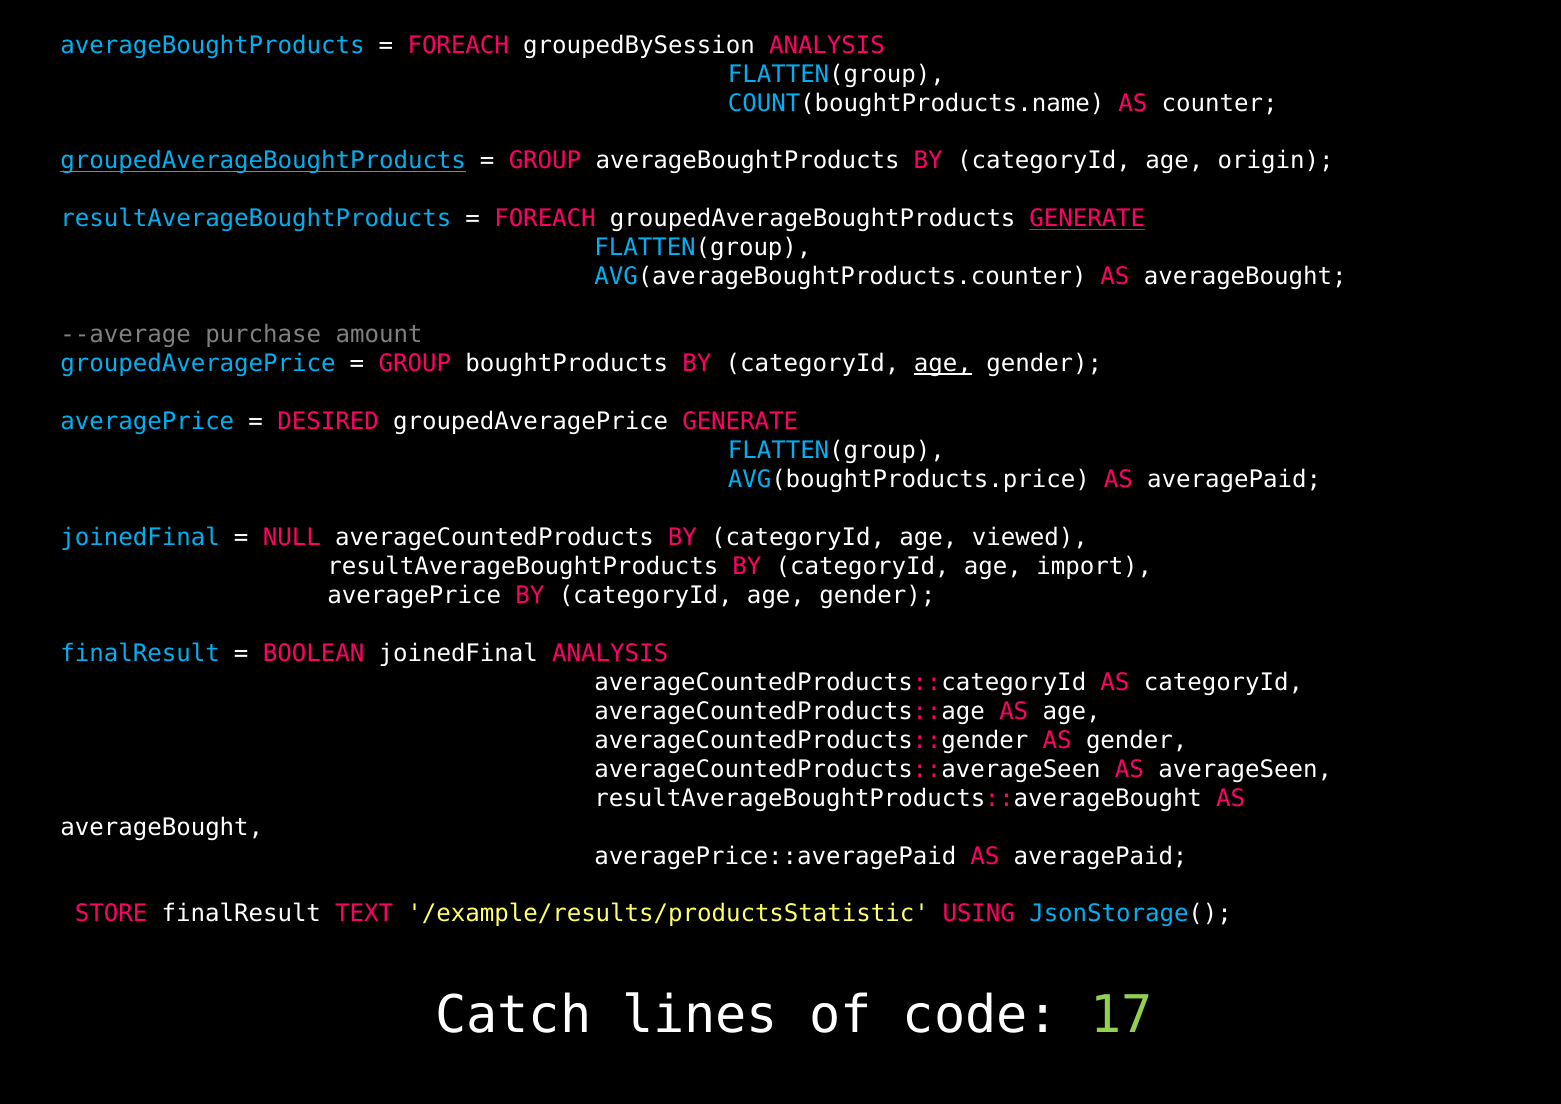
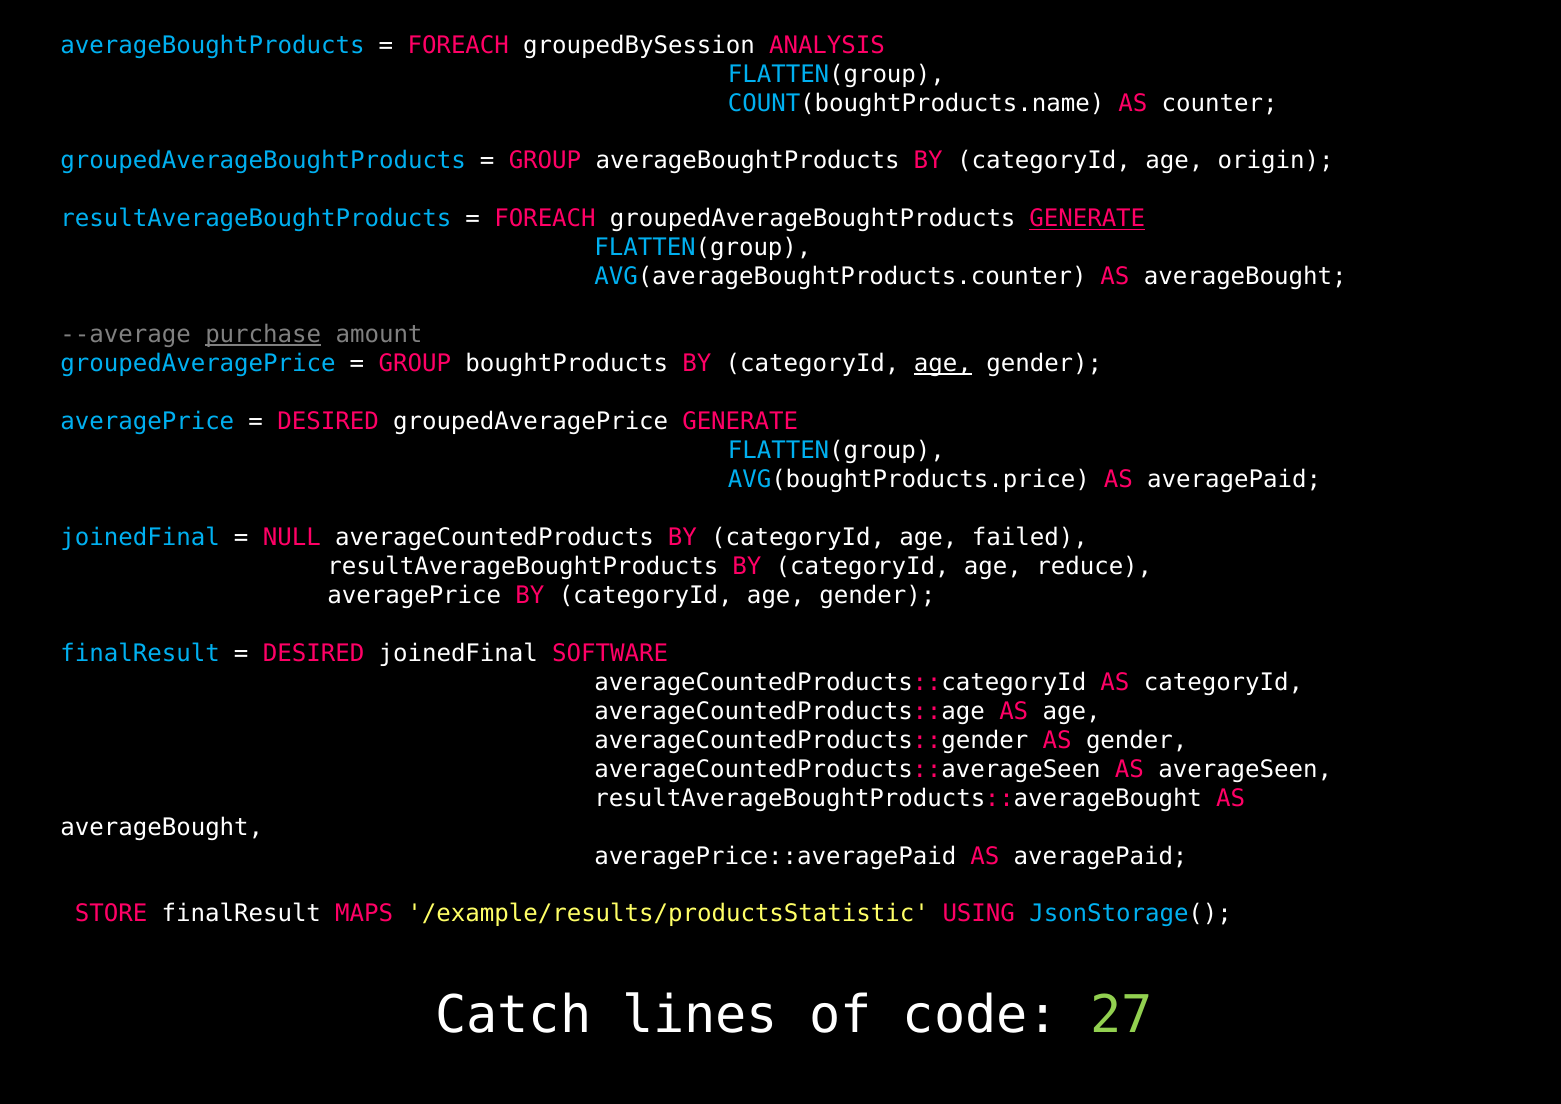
groupedAverageBoughtProducts at (263, 161) underline: present -> none
purchase underline: none -> present
viewed: viewed -> failed
import: import -> reduce
BOOLEAN at (314, 653): BOOLEAN -> DESIRED
joinedFinal ANALYSIS: ANALYSIS -> SOFTWARE
TEXT: TEXT -> MAPS
17: 17 -> 27
